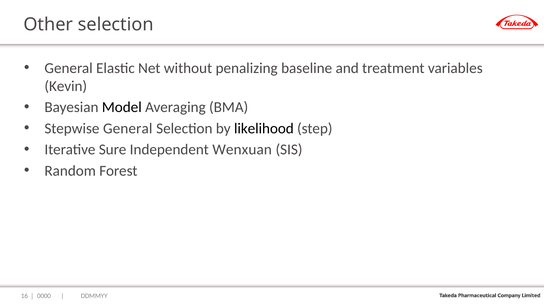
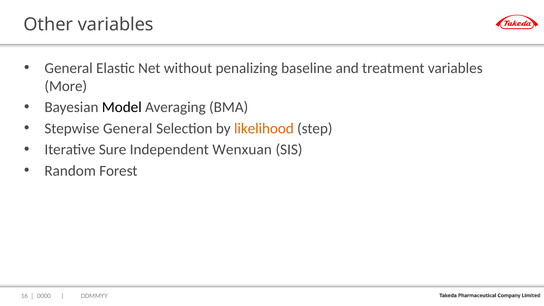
Other selection: selection -> variables
Kevin: Kevin -> More
likelihood colour: black -> orange
